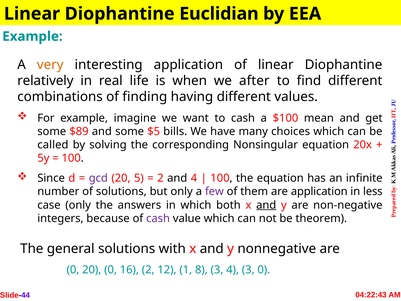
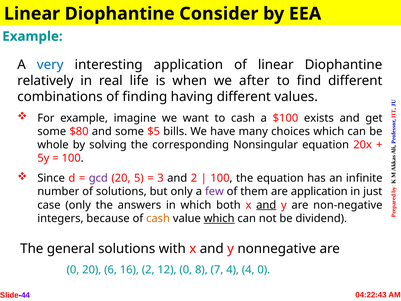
Euclidian: Euclidian -> Consider
very colour: orange -> blue
mean: mean -> exists
$89: $89 -> $80
called: called -> whole
2 at (160, 178): 2 -> 3
and 4: 4 -> 2
less: less -> just
cash at (158, 218) colour: purple -> orange
which at (219, 218) underline: none -> present
theorem: theorem -> dividend
20 0: 0 -> 6
12 1: 1 -> 0
8 3: 3 -> 7
4 3: 3 -> 4
